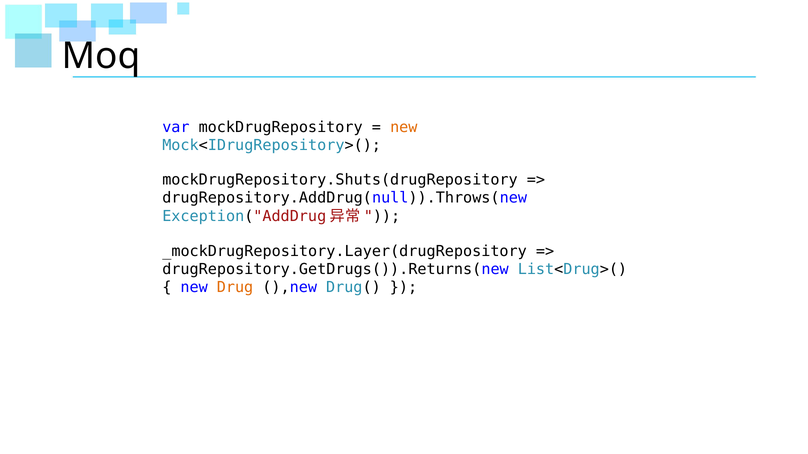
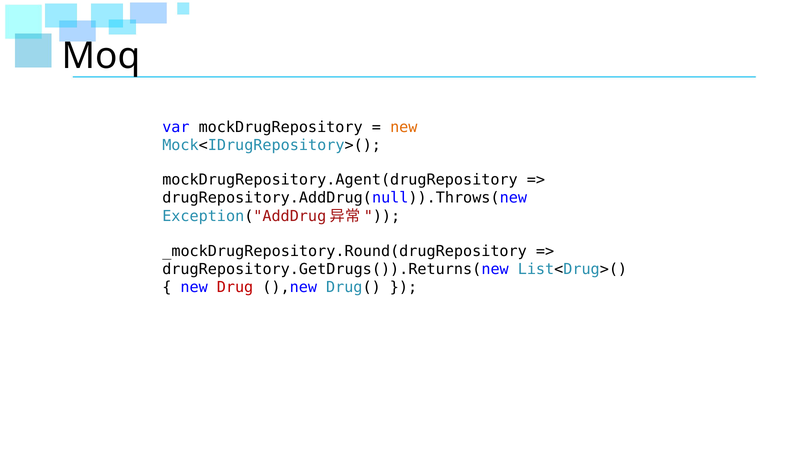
mockDrugRepository.Shuts(drugRepository: mockDrugRepository.Shuts(drugRepository -> mockDrugRepository.Agent(drugRepository
_mockDrugRepository.Layer(drugRepository: _mockDrugRepository.Layer(drugRepository -> _mockDrugRepository.Round(drugRepository
Drug colour: orange -> red
